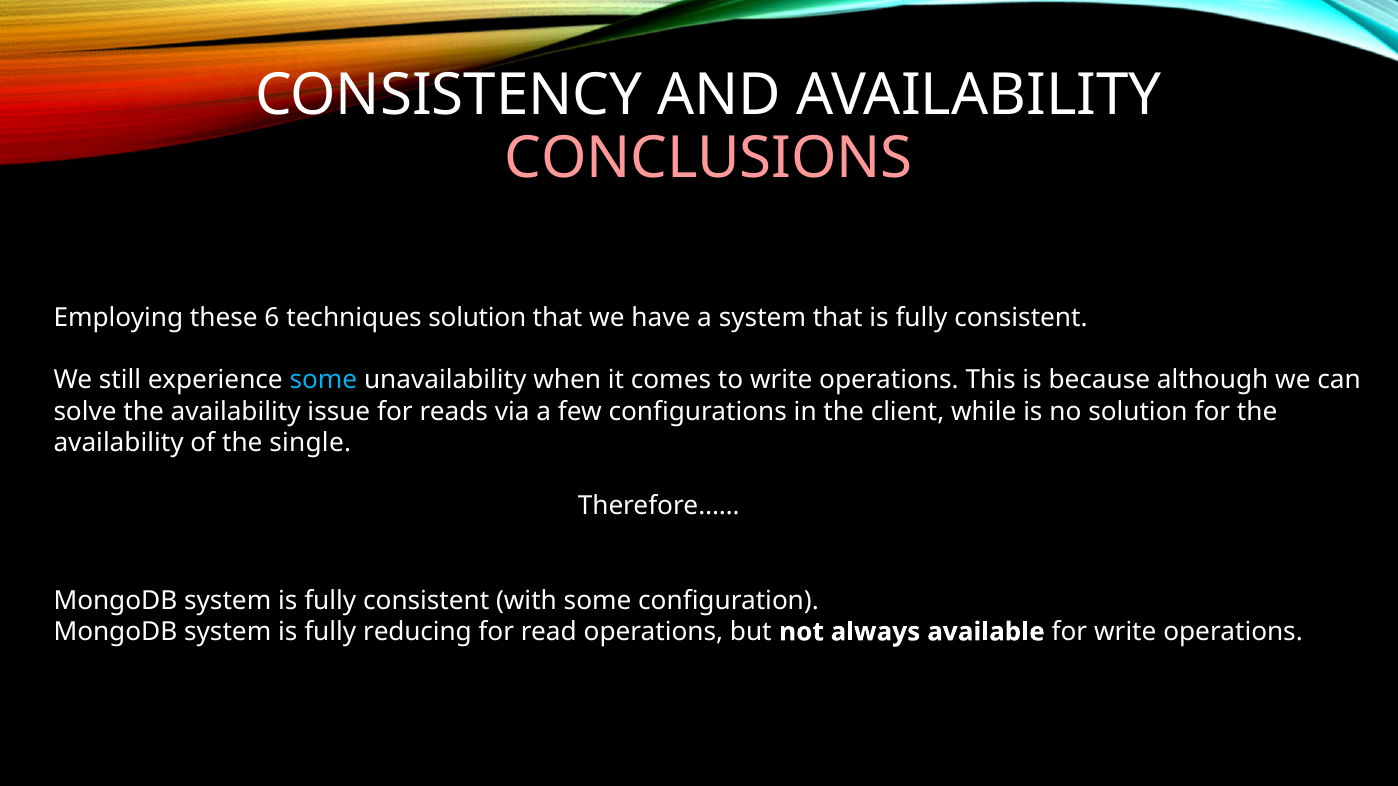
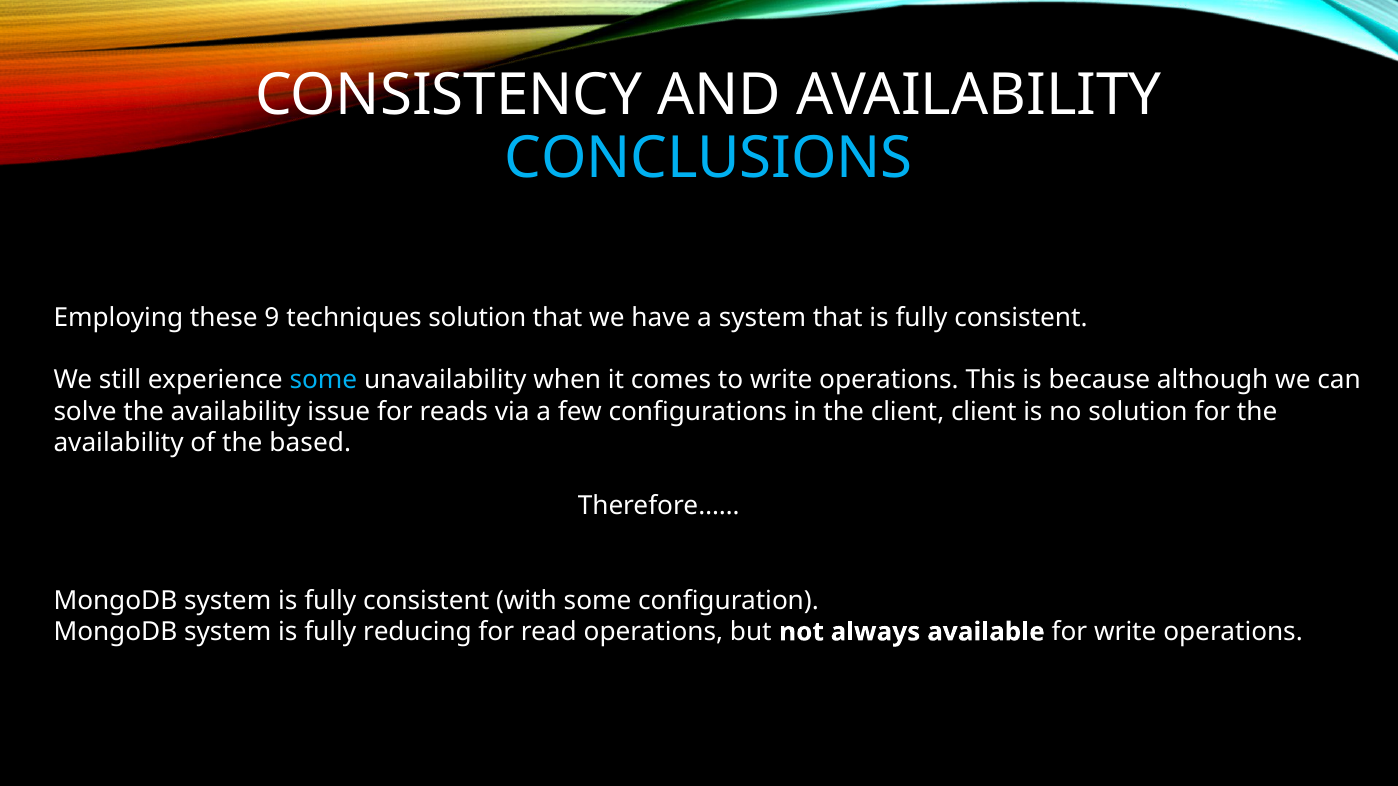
CONCLUSIONS colour: pink -> light blue
6: 6 -> 9
client while: while -> client
single: single -> based
